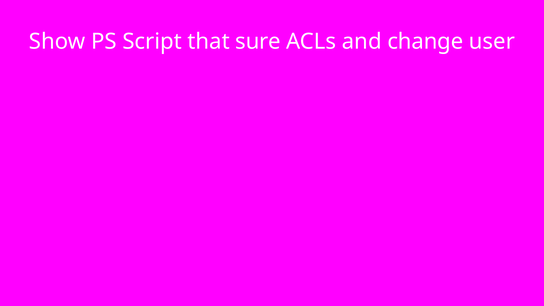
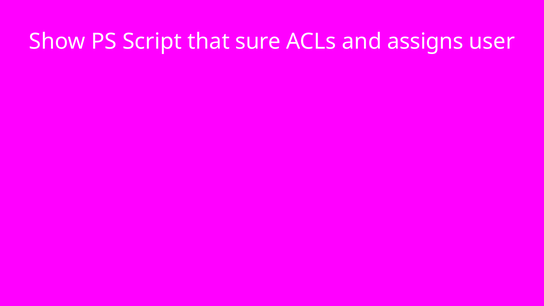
change: change -> assigns
